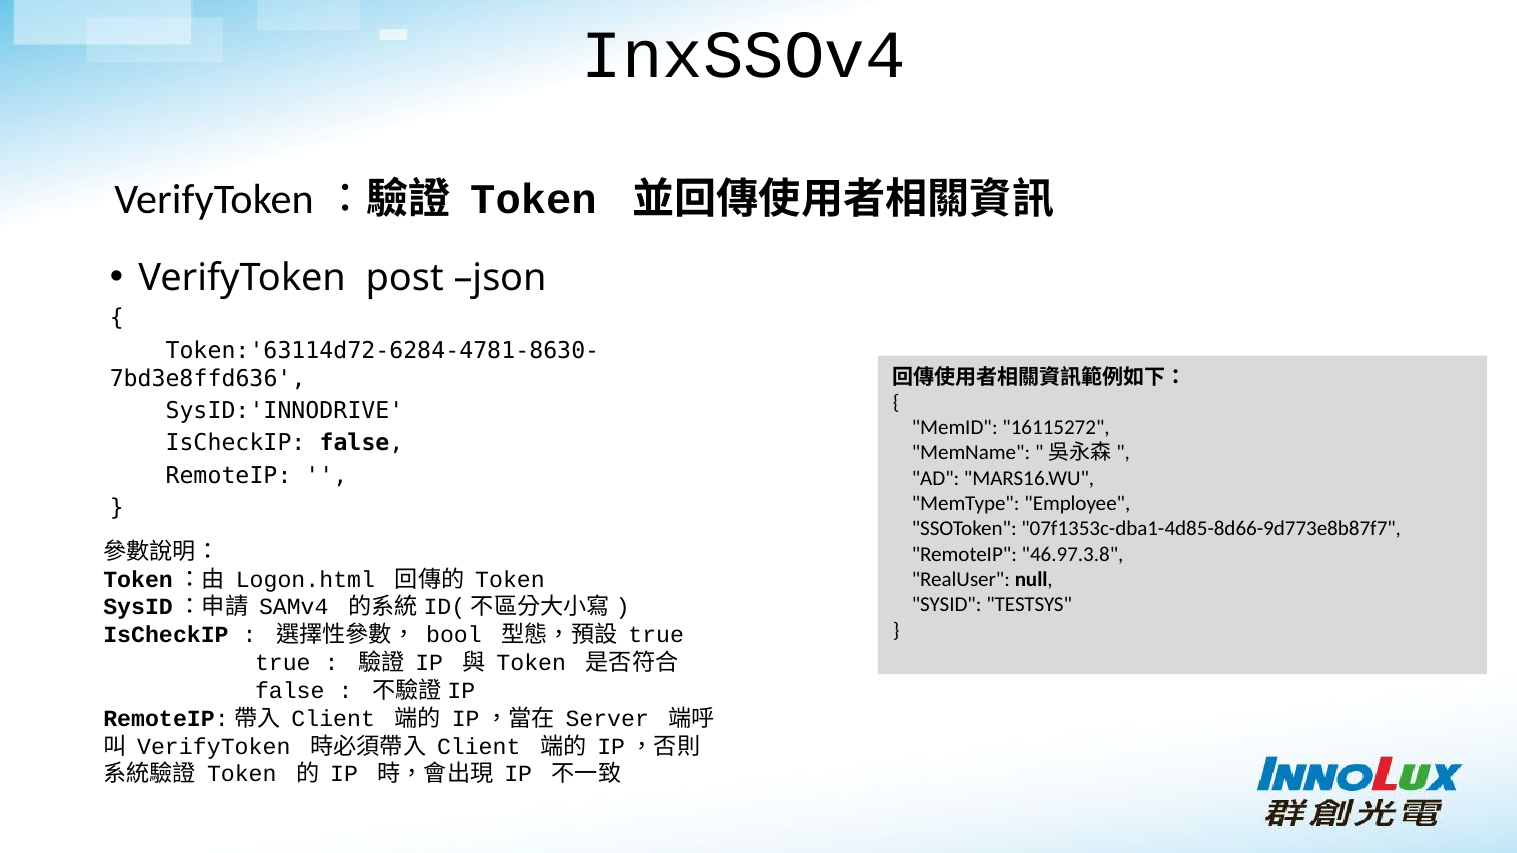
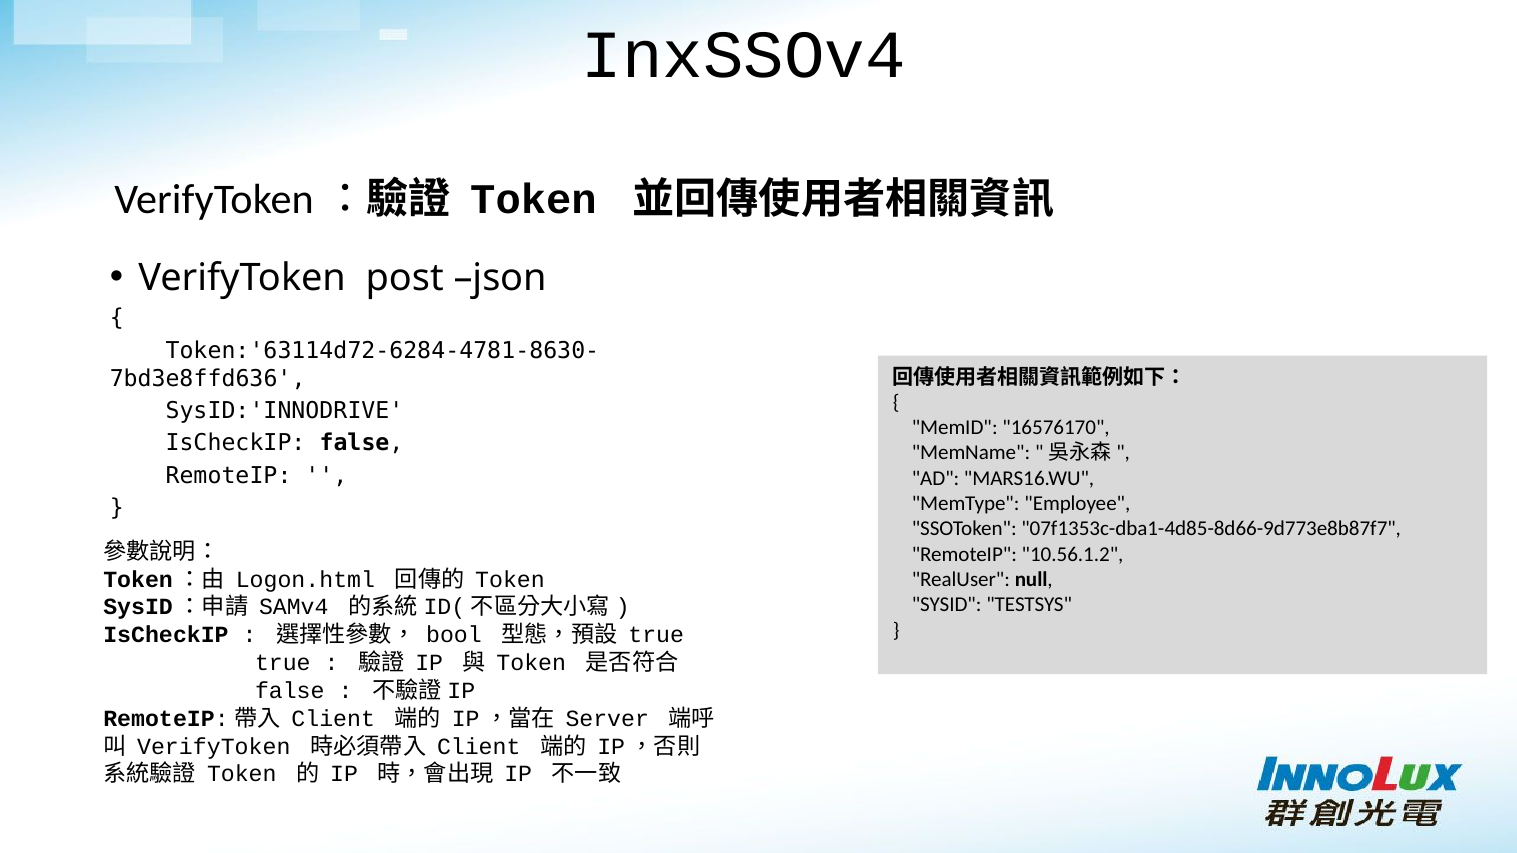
16115272: 16115272 -> 16576170
46.97.3.8: 46.97.3.8 -> 10.56.1.2
